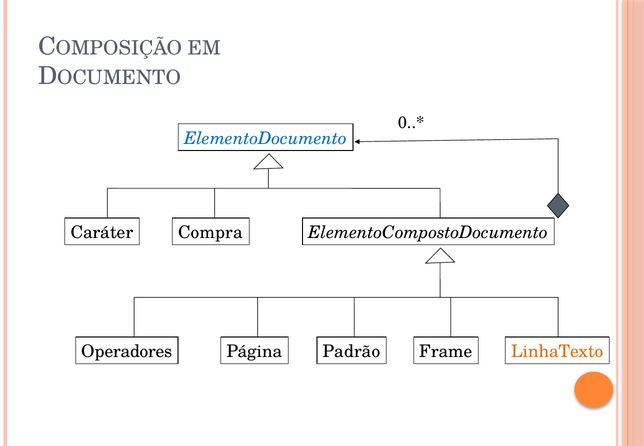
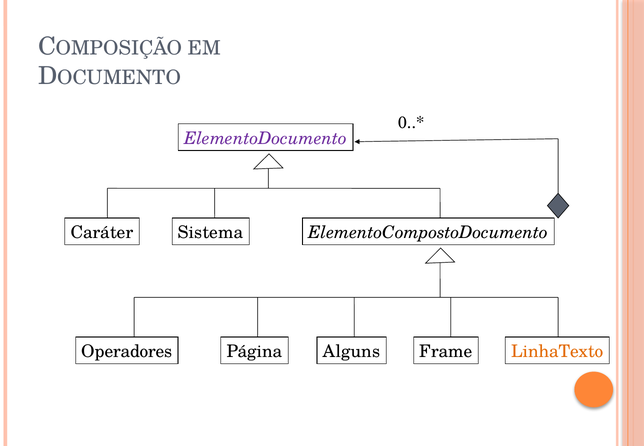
ElementoDocumento colour: blue -> purple
Compra: Compra -> Sistema
Padrão: Padrão -> Alguns
